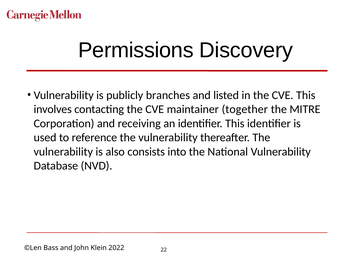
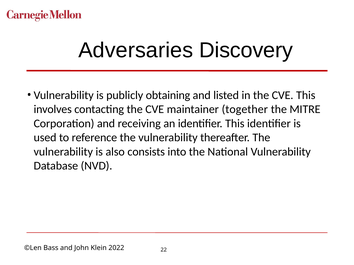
Permissions: Permissions -> Adversaries
branches: branches -> obtaining
